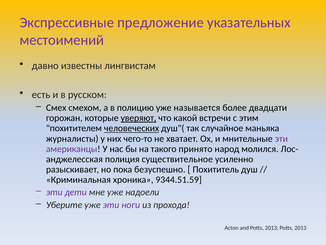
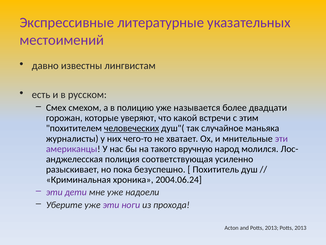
предложение: предложение -> литературные
уверяют underline: present -> none
принято: принято -> вручную
существительное: существительное -> соответствующая
9344.51.59: 9344.51.59 -> 2004.06.24
